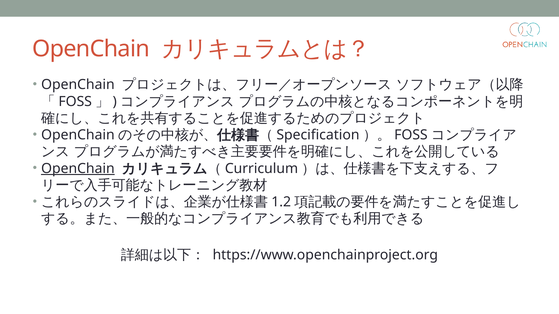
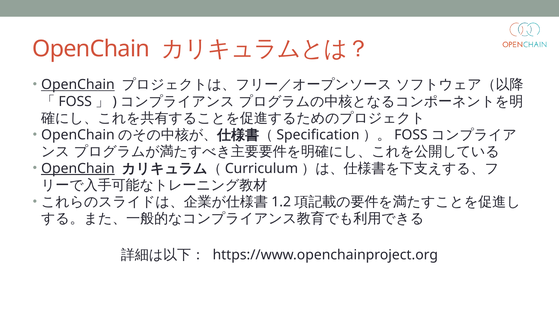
OpenChain at (78, 85) underline: none -> present
